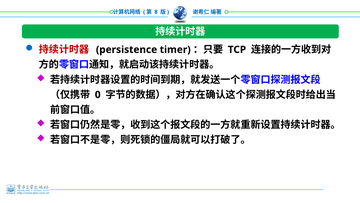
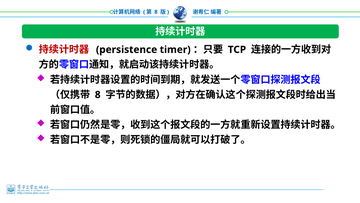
0 at (98, 95): 0 -> 8
